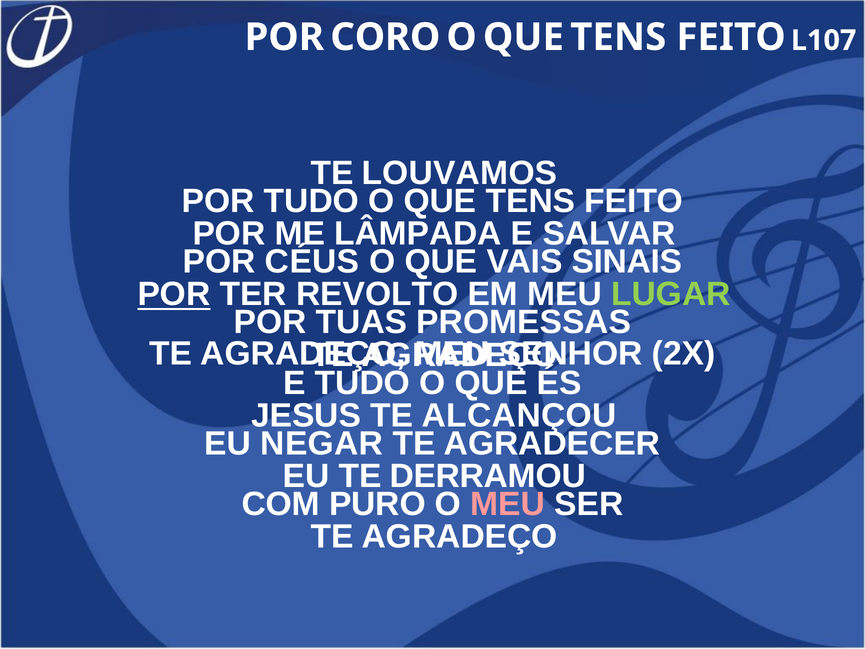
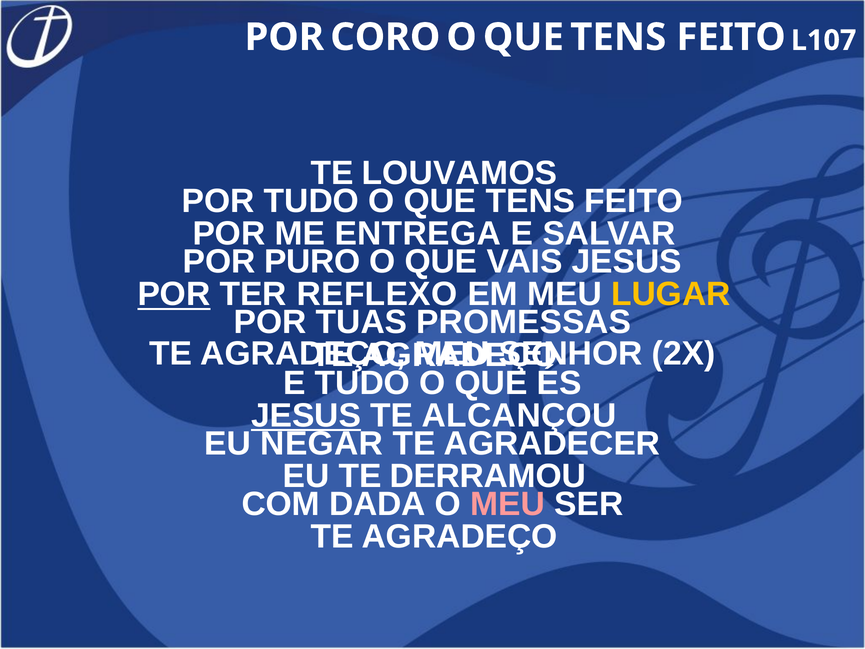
LÂMPADA: LÂMPADA -> ENTREGA
CÉUS: CÉUS -> PURO
VAIS SINAIS: SINAIS -> JESUS
REVOLTO: REVOLTO -> REFLEXO
LUGAR colour: light green -> yellow
JESUS at (306, 415) underline: none -> present
PURO: PURO -> DADA
